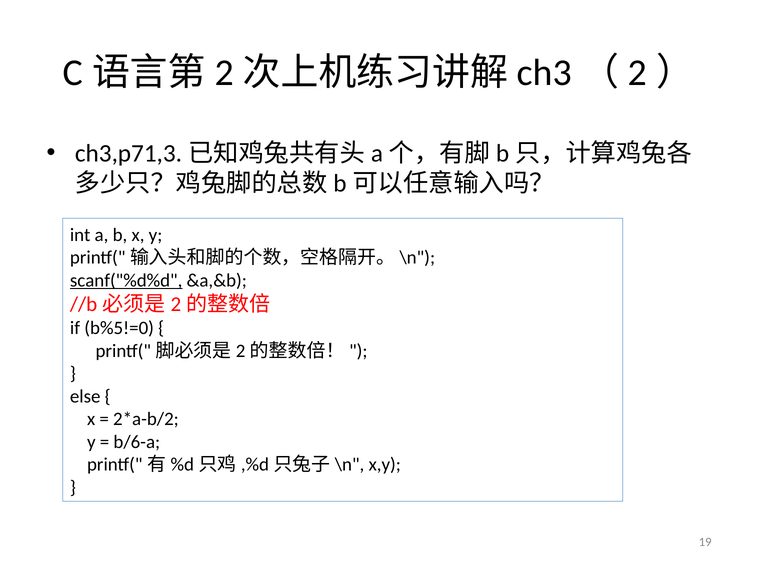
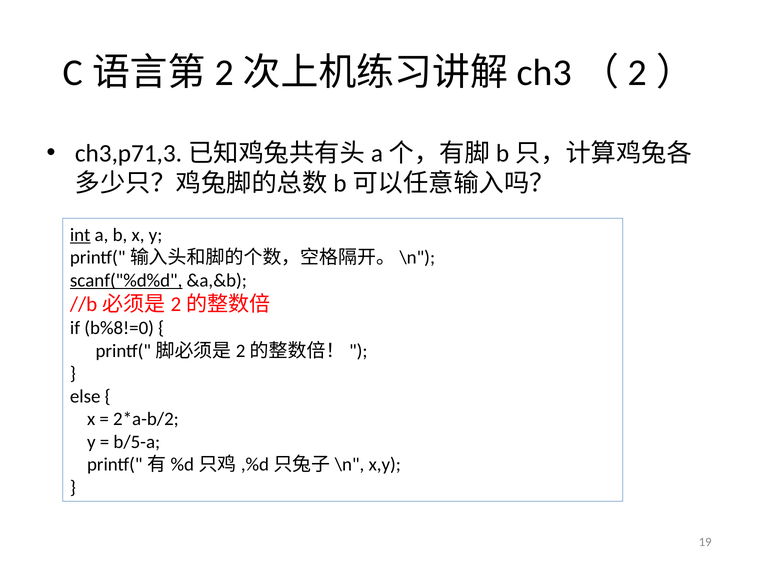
int underline: none -> present
b%5!=0: b%5!=0 -> b%8!=0
b/6-a: b/6-a -> b/5-a
